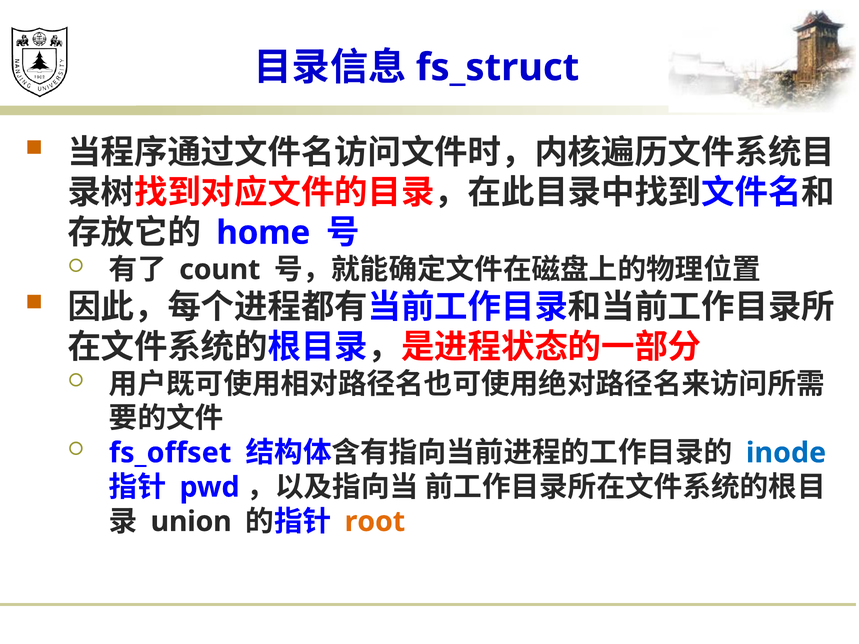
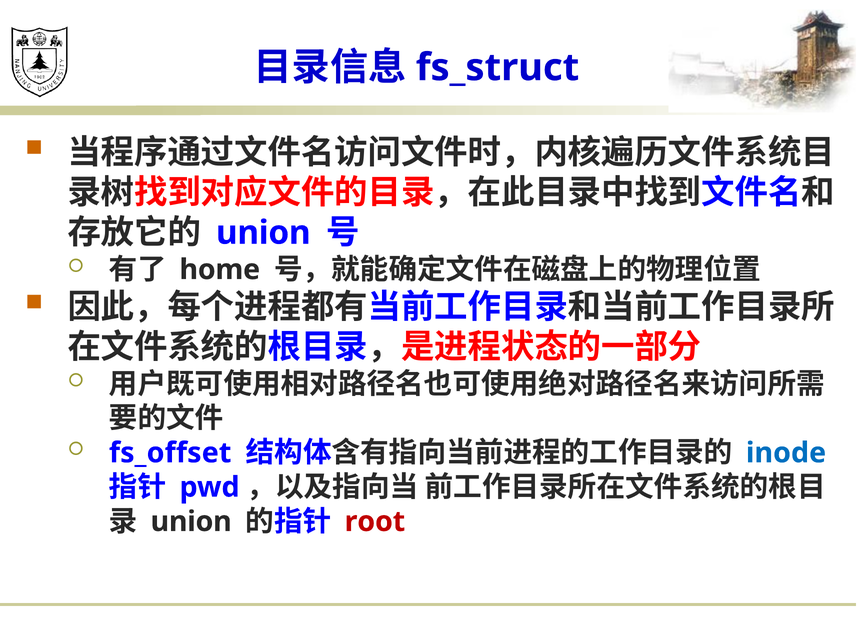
home at (263, 233): home -> union
count: count -> home
root colour: orange -> red
